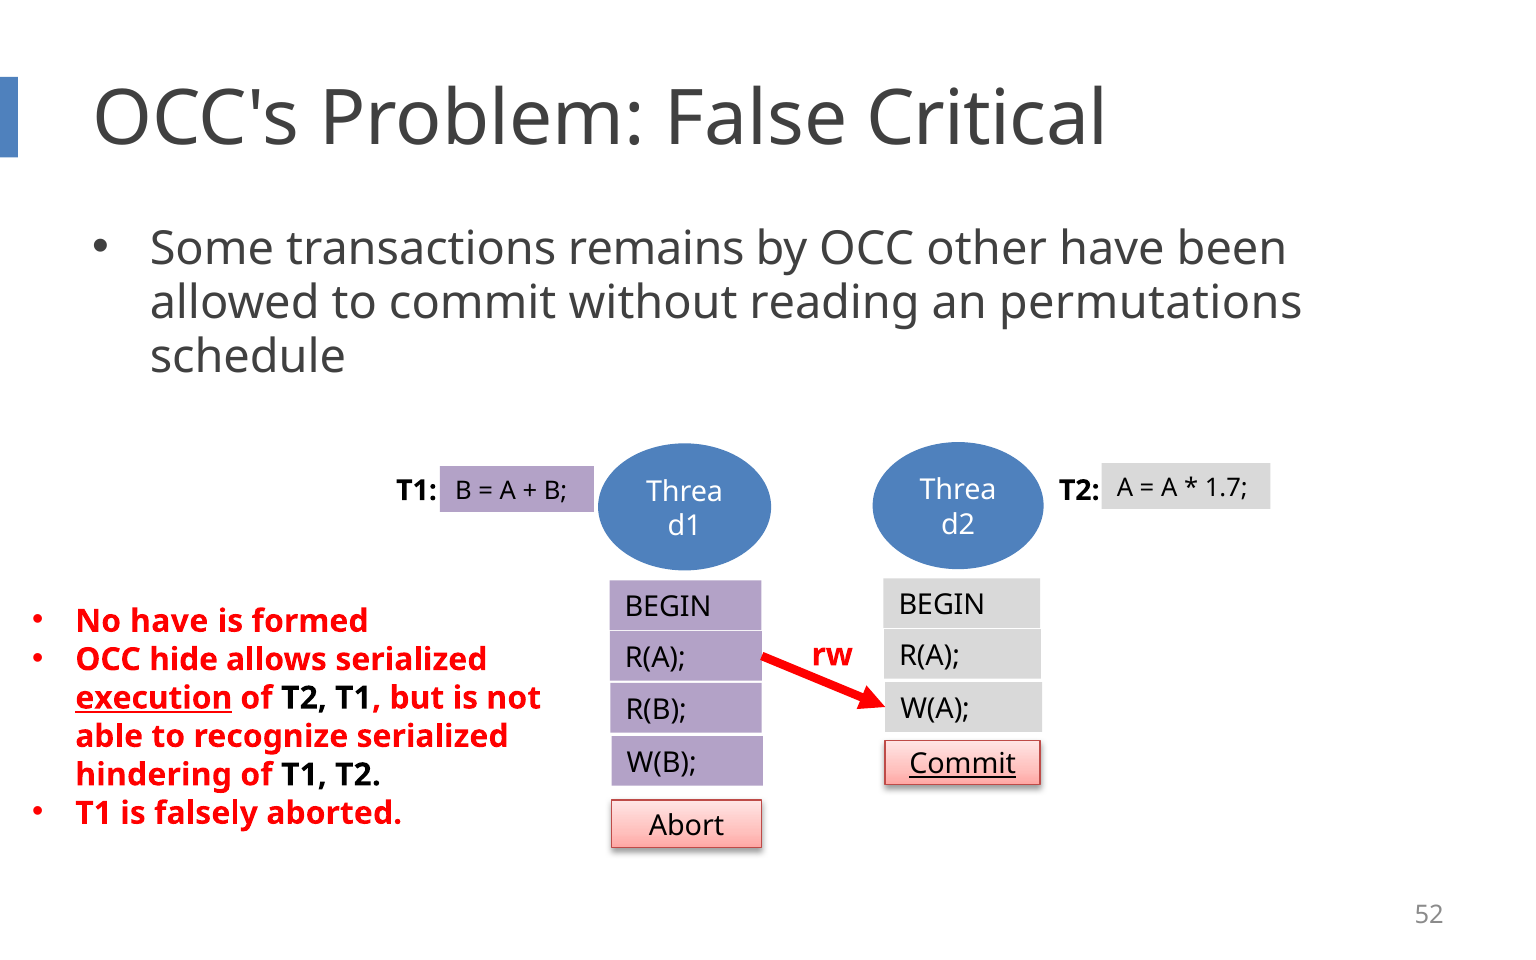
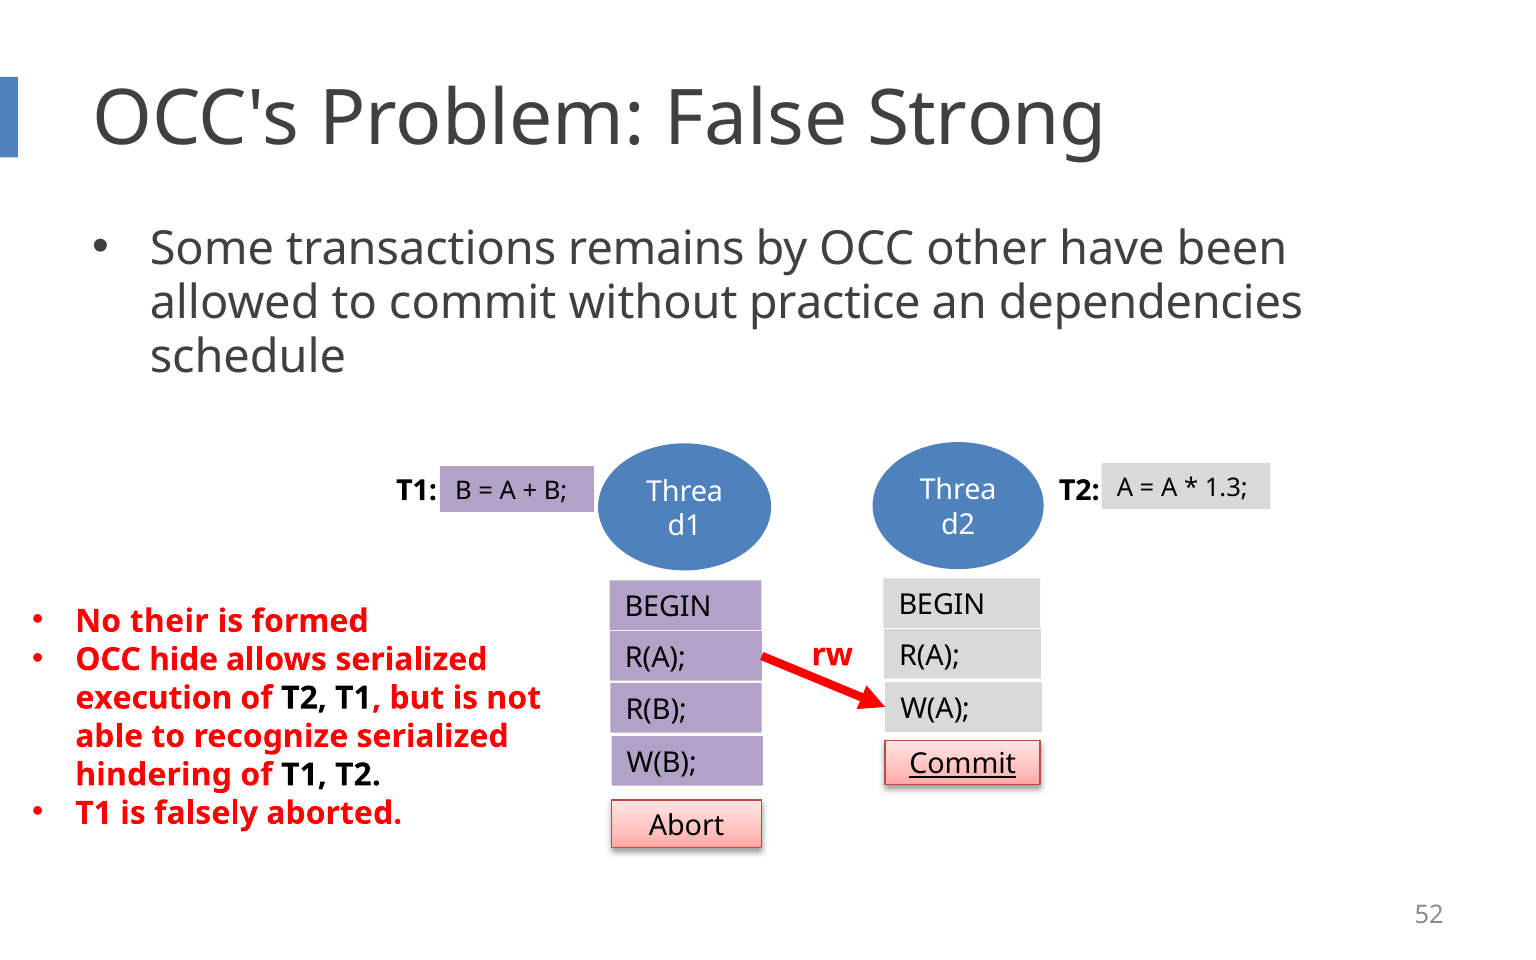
Critical: Critical -> Strong
reading: reading -> practice
permutations: permutations -> dependencies
1.7: 1.7 -> 1.3
No have: have -> their
execution underline: present -> none
